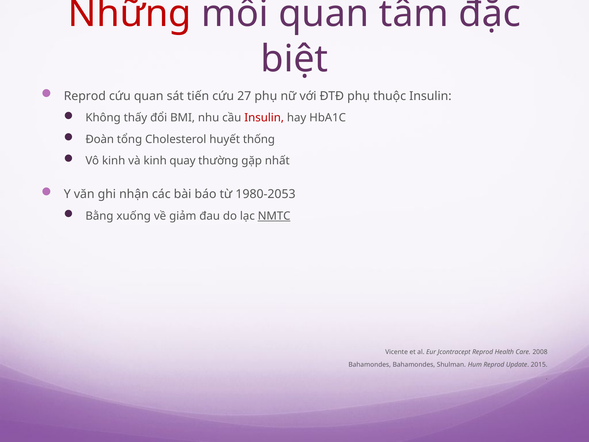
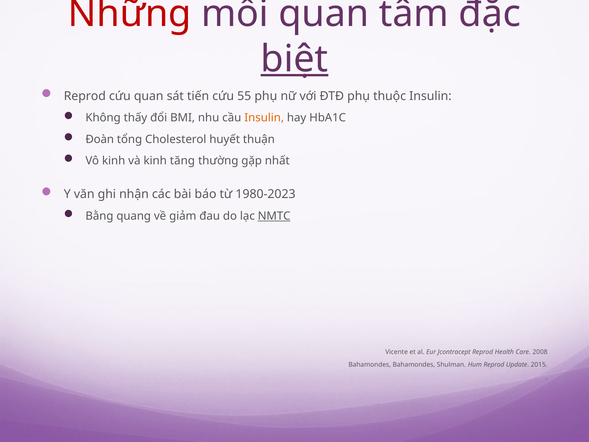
biệt underline: none -> present
27: 27 -> 55
Insulin at (264, 118) colour: red -> orange
thống: thống -> thuận
quay: quay -> tăng
1980-2053: 1980-2053 -> 1980-2023
xuống: xuống -> quang
